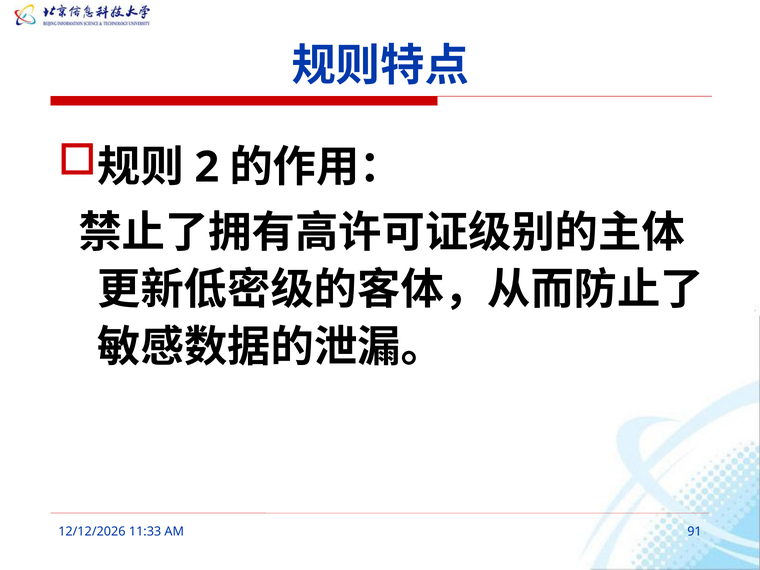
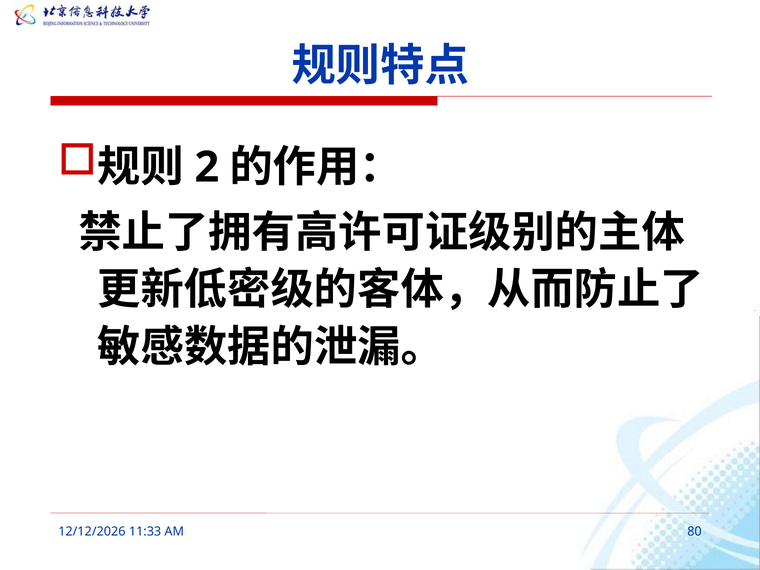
91: 91 -> 80
